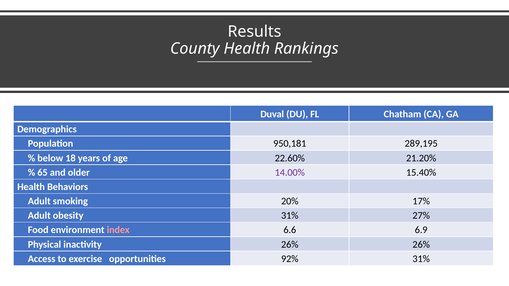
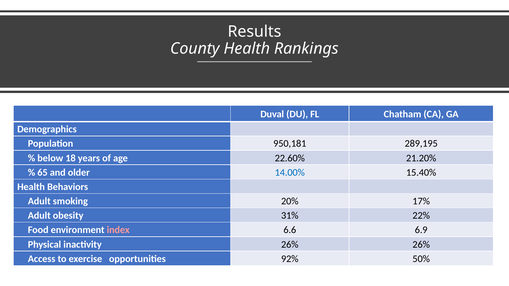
14.00% colour: purple -> blue
27%: 27% -> 22%
92% 31%: 31% -> 50%
